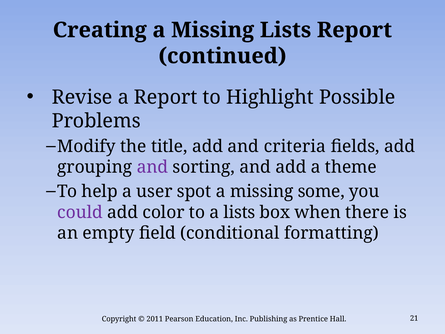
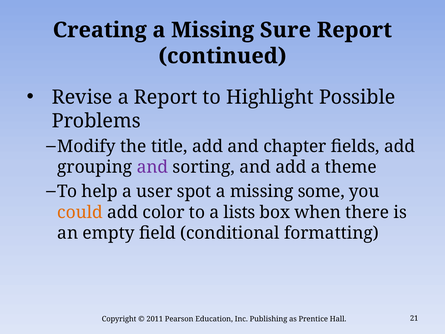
Missing Lists: Lists -> Sure
criteria: criteria -> chapter
could colour: purple -> orange
